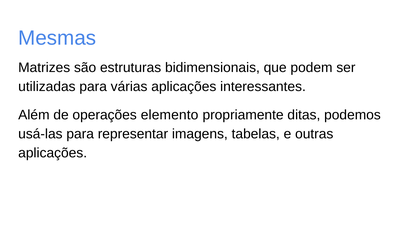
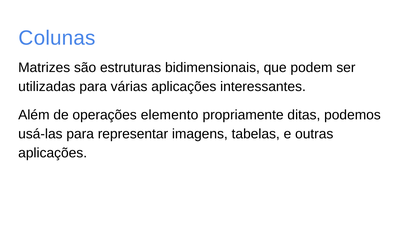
Mesmas: Mesmas -> Colunas
